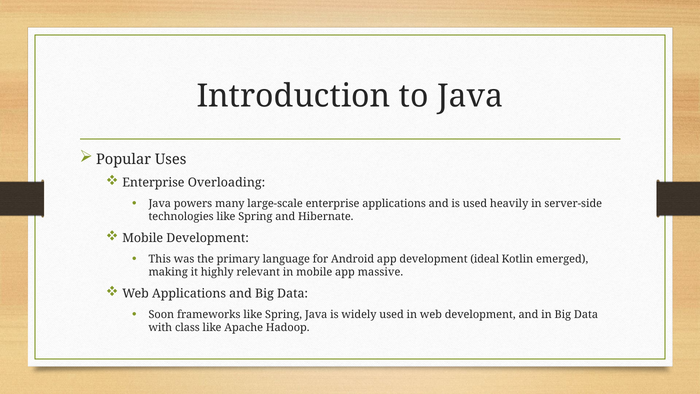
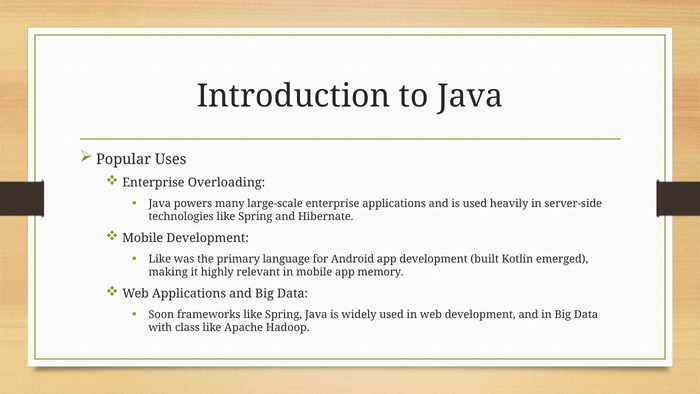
This at (160, 259): This -> Like
ideal: ideal -> built
massive: massive -> memory
